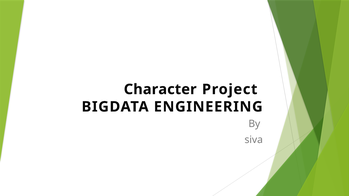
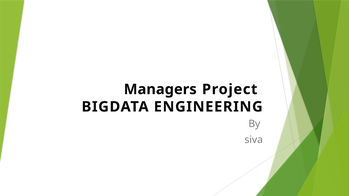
Character: Character -> Managers
